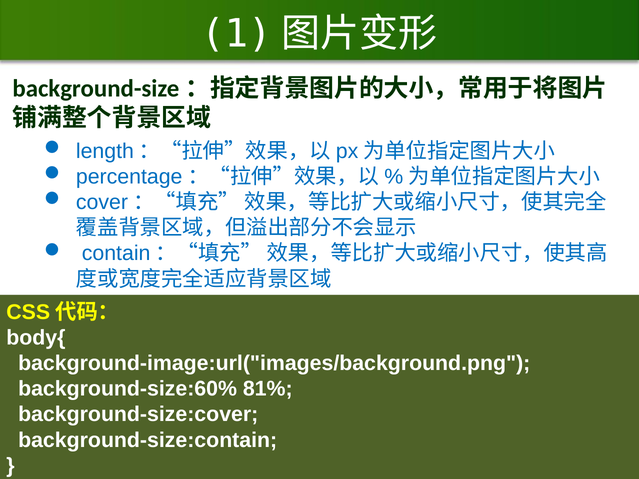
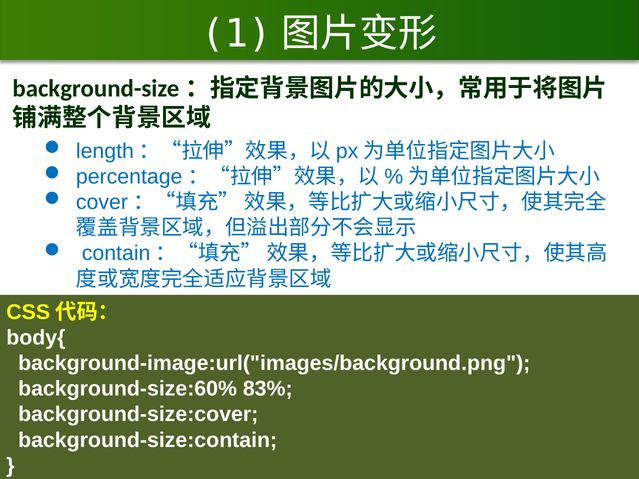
81%: 81% -> 83%
